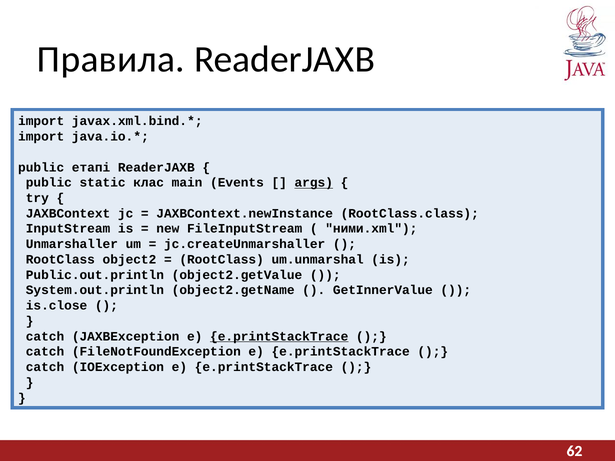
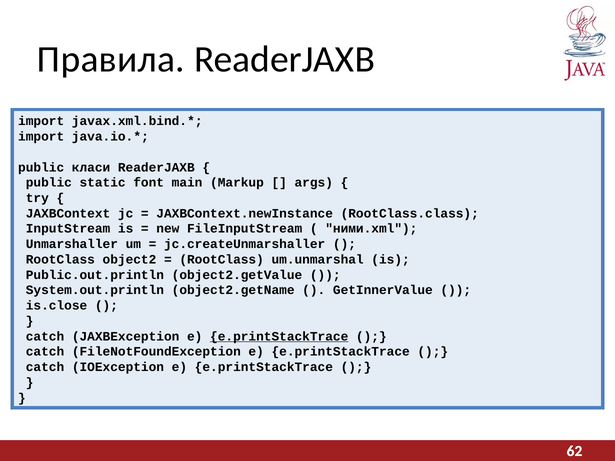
етапі: етапі -> класи
клас: клас -> font
Events: Events -> Markup
args underline: present -> none
